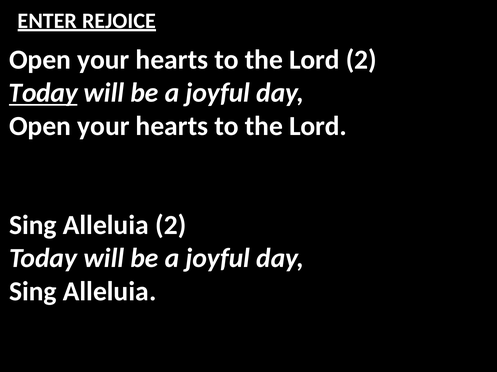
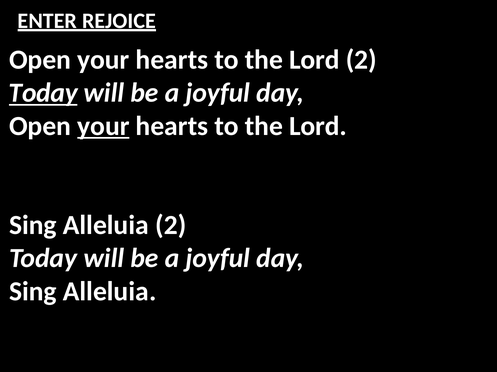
your at (103, 126) underline: none -> present
